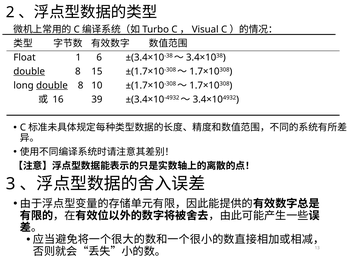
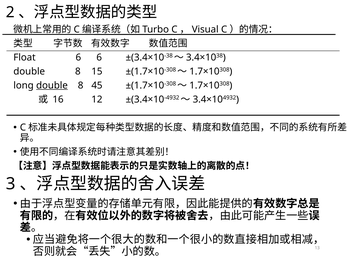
Float 1: 1 -> 6
double at (29, 71) underline: present -> none
10: 10 -> 45
39: 39 -> 12
